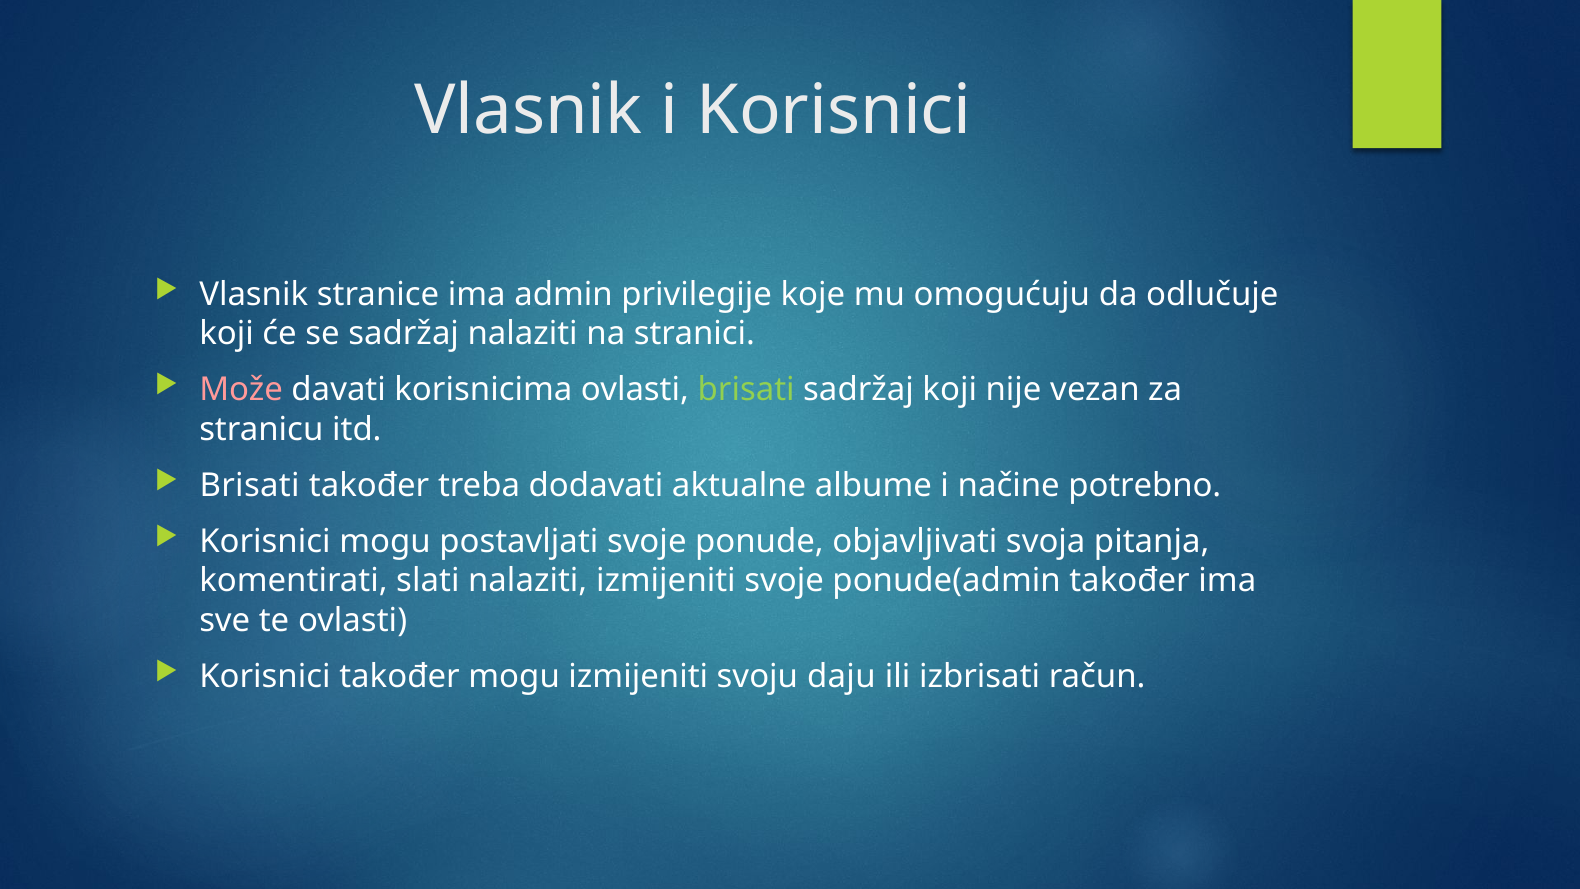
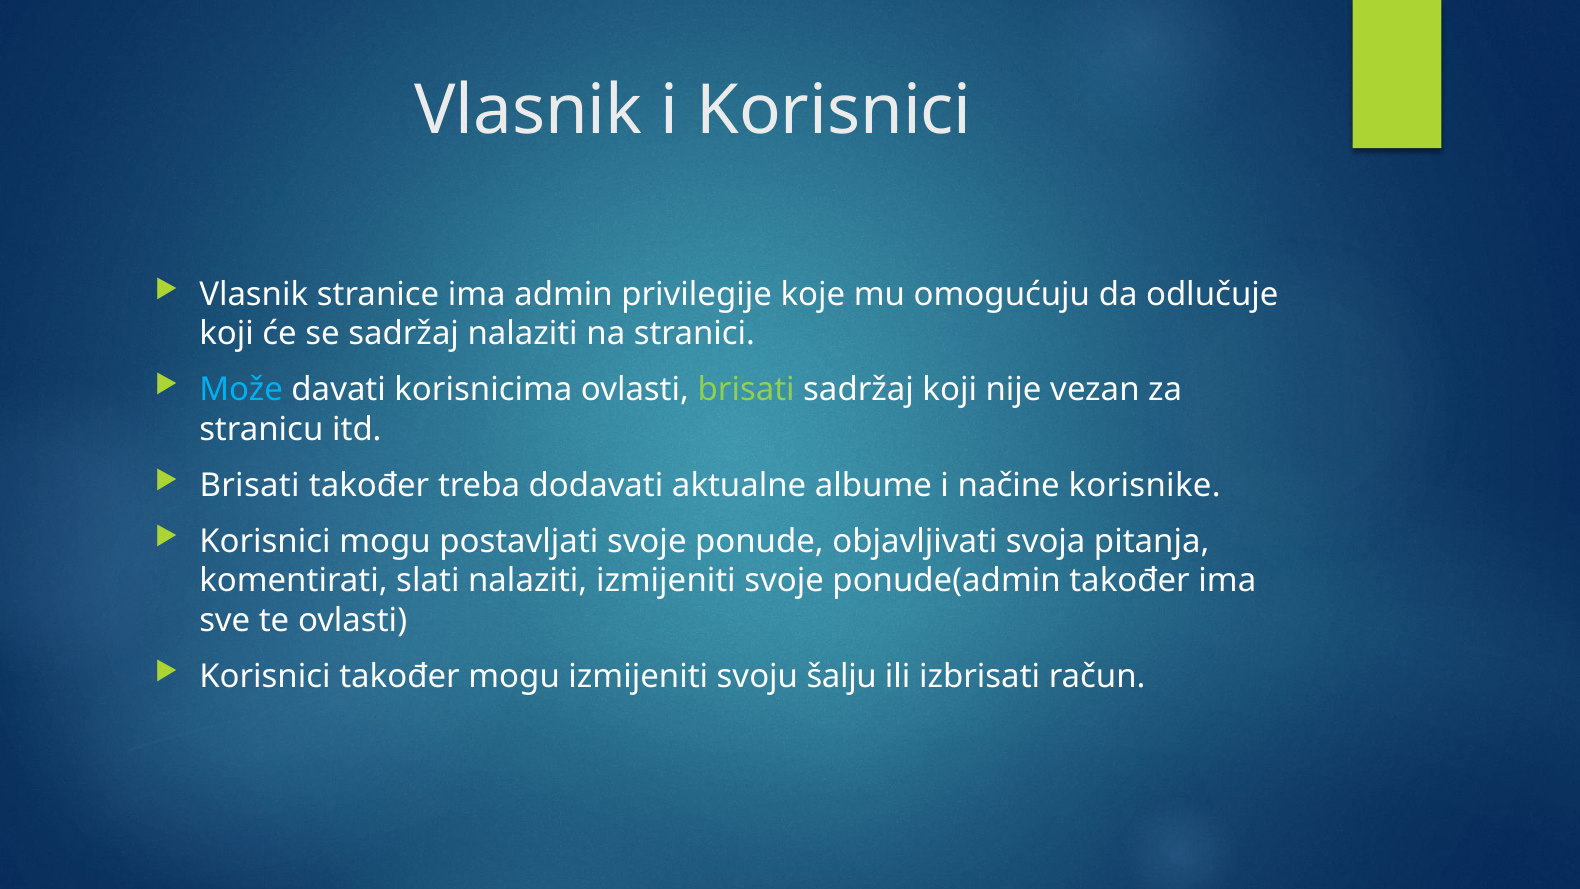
Može colour: pink -> light blue
potrebno: potrebno -> korisnike
daju: daju -> šalju
